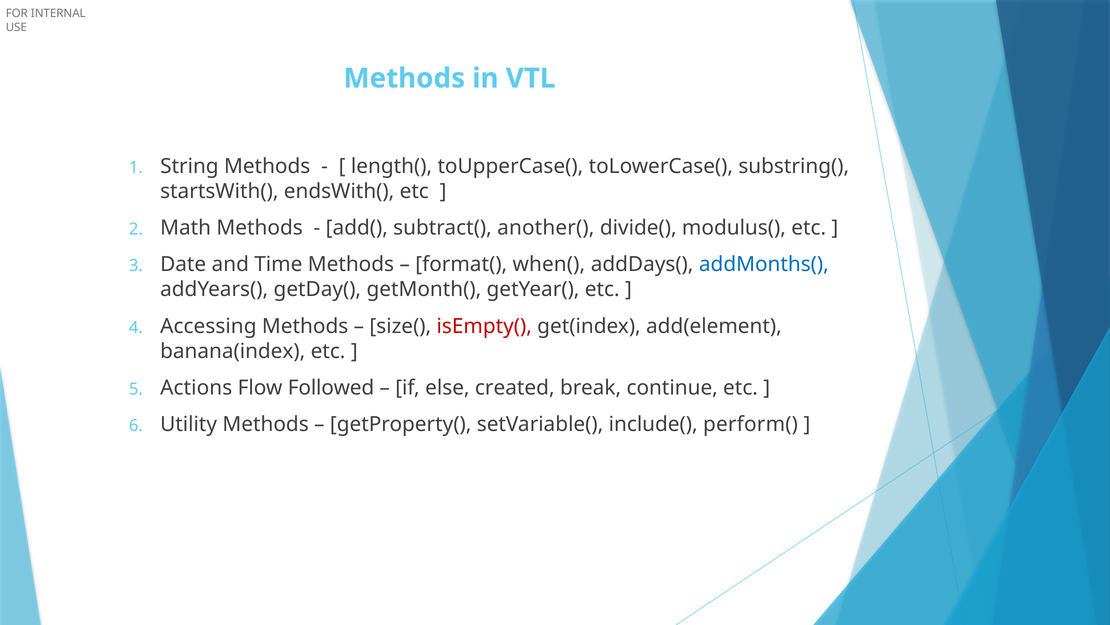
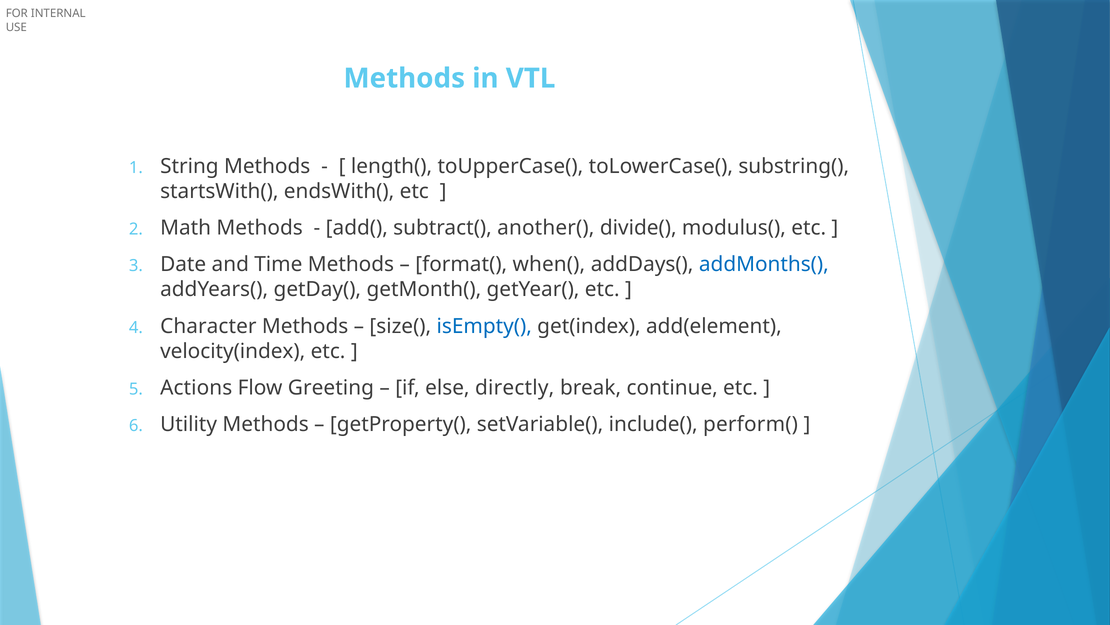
Accessing: Accessing -> Character
isEmpty( colour: red -> blue
banana(index: banana(index -> velocity(index
Followed: Followed -> Greeting
created: created -> directly
